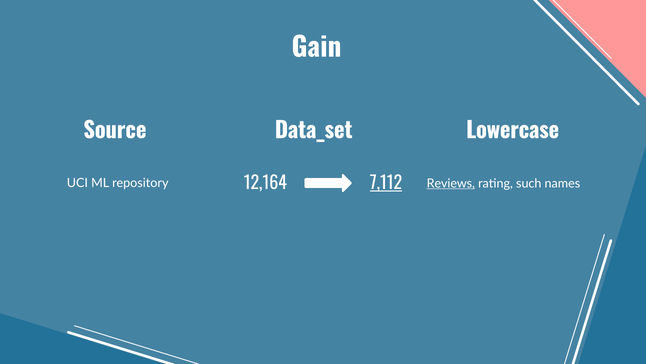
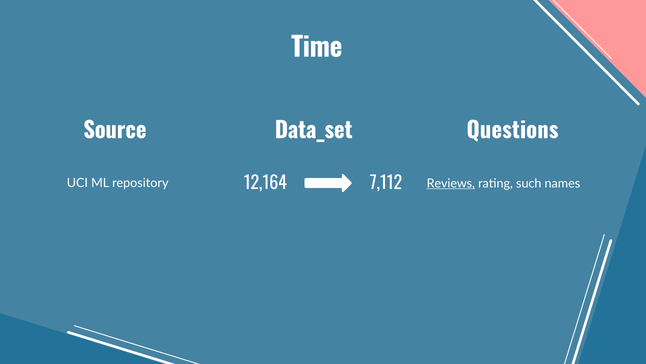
Gain: Gain -> Time
Lowercase: Lowercase -> Questions
7,112 underline: present -> none
